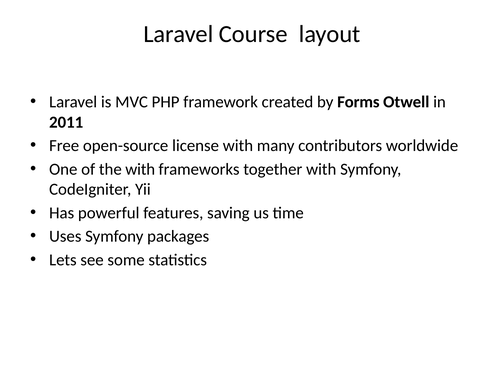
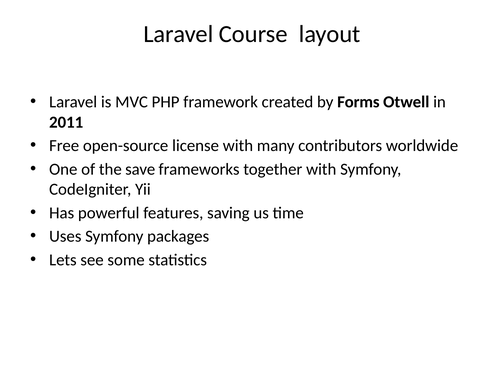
the with: with -> save
